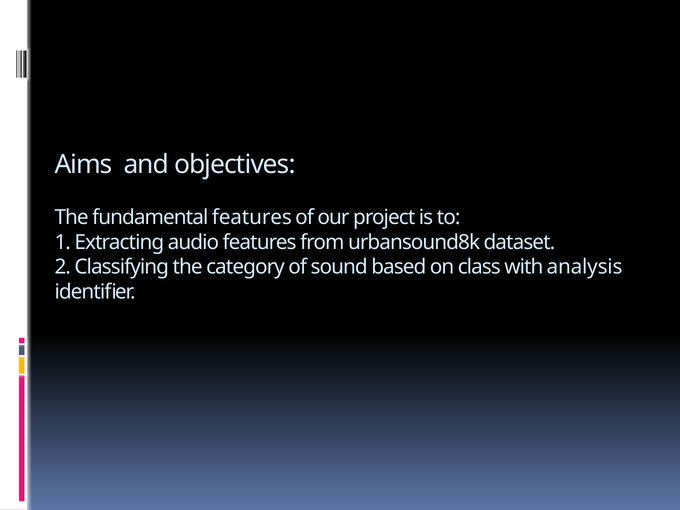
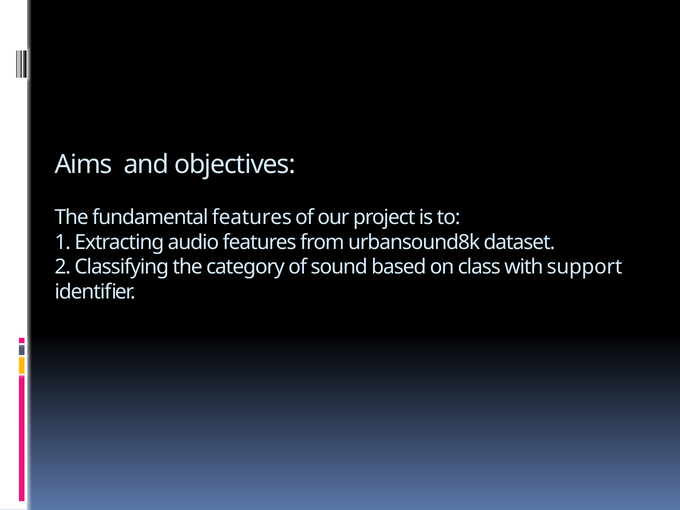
analysis: analysis -> support
